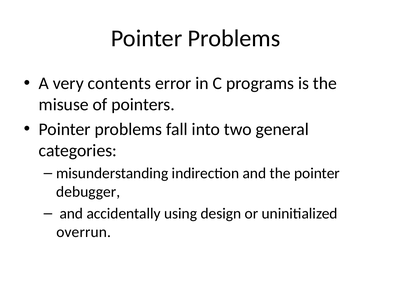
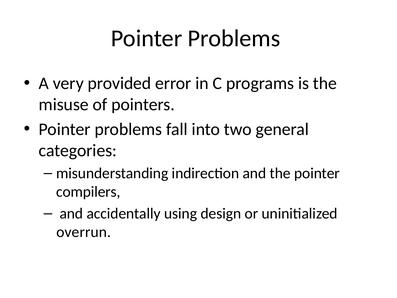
contents: contents -> provided
debugger: debugger -> compilers
